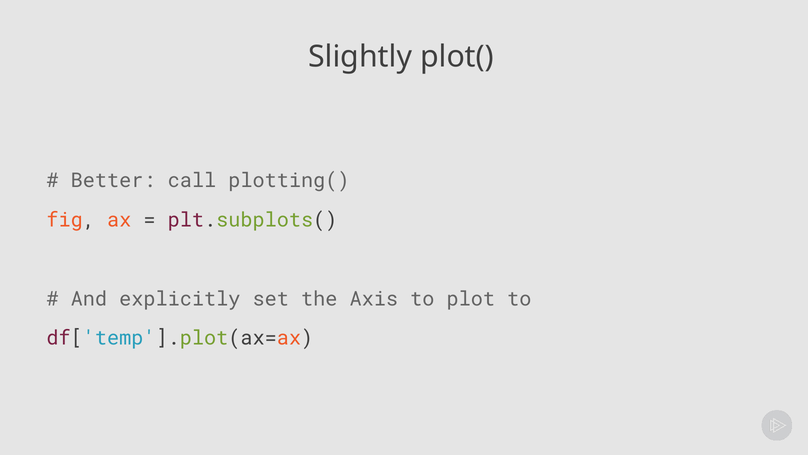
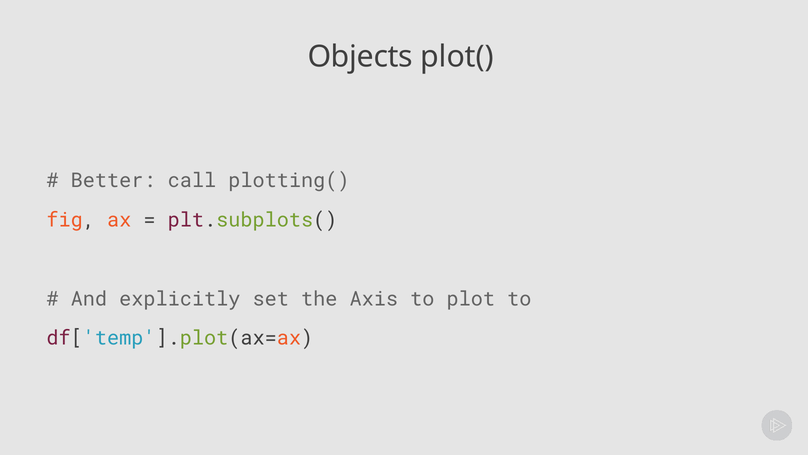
Slightly: Slightly -> Objects
